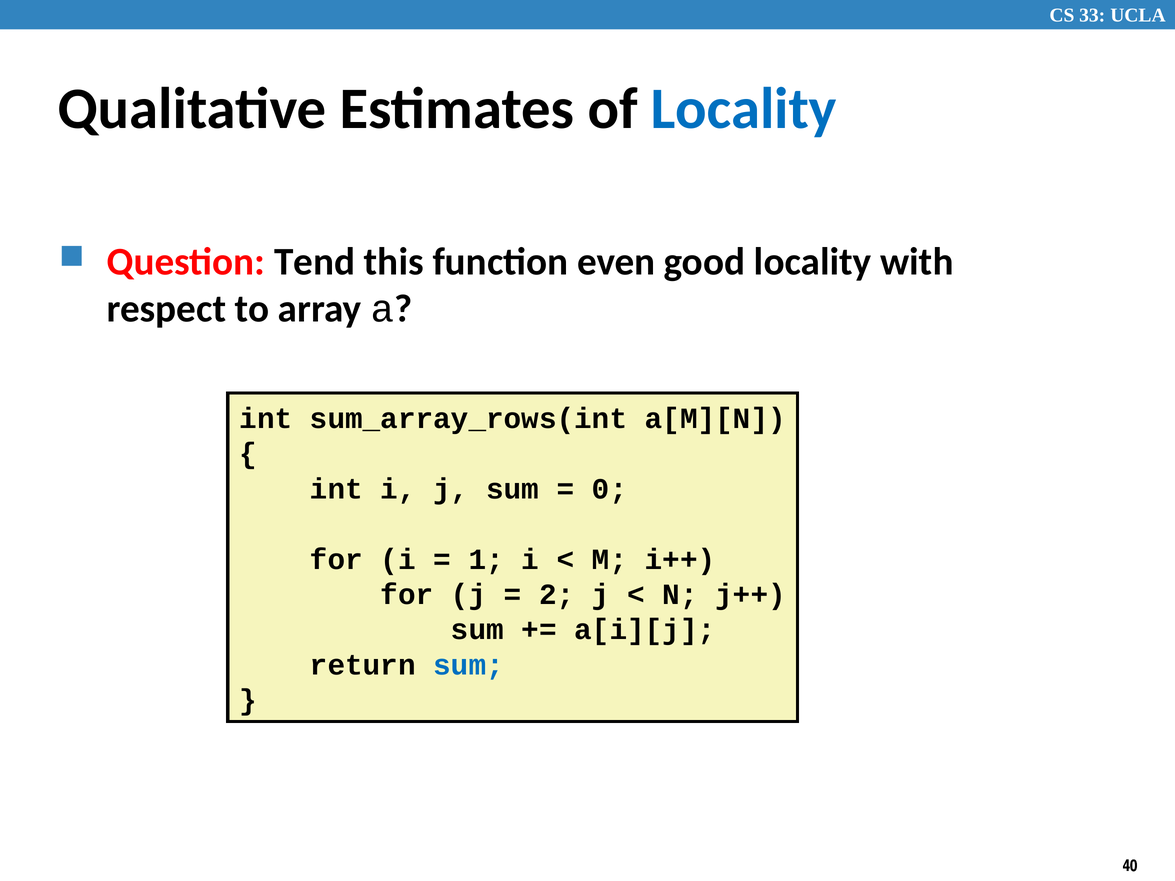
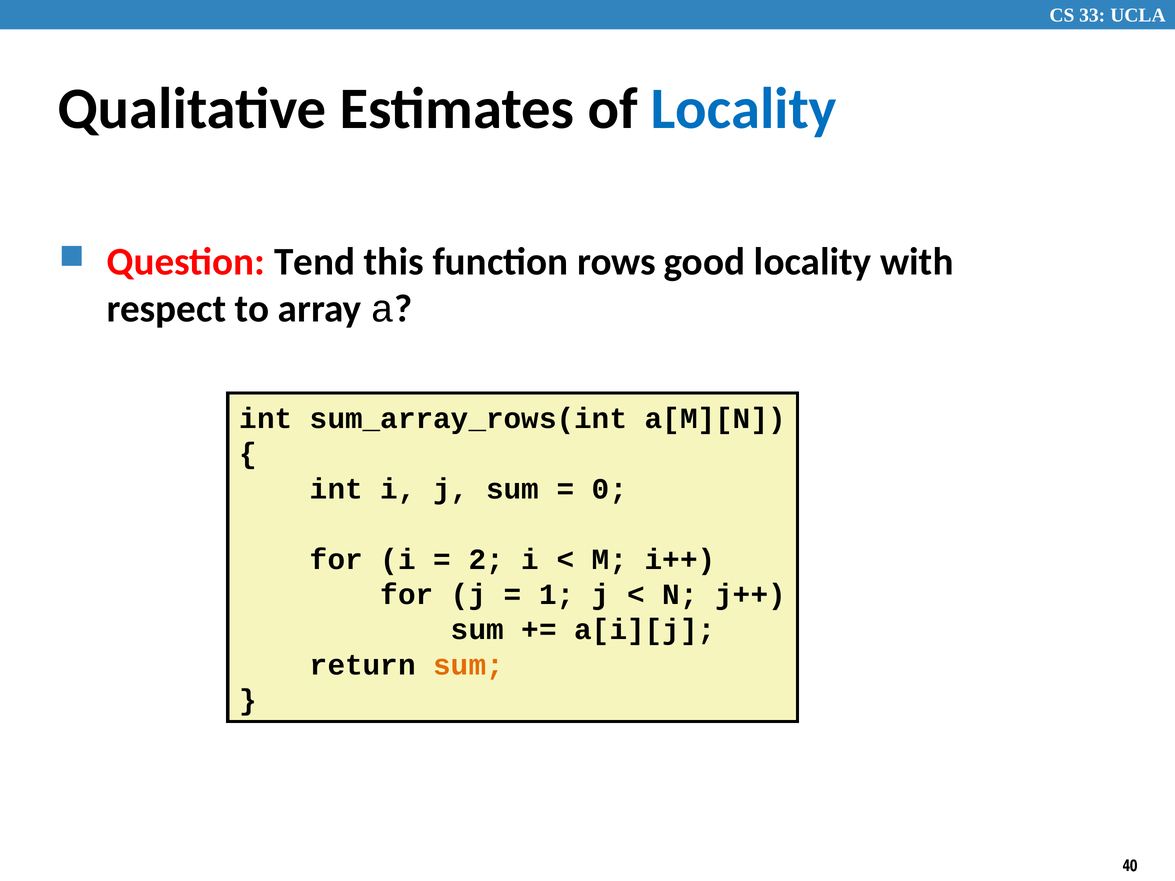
even: even -> rows
1: 1 -> 2
2: 2 -> 1
sum at (469, 665) colour: blue -> orange
